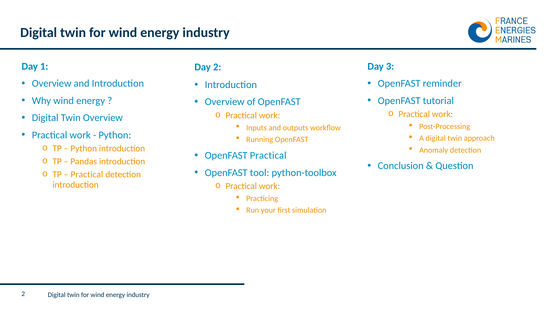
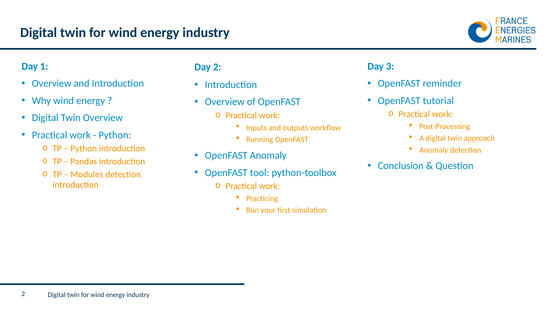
OpenFAST Practical: Practical -> Anomaly
Practical at (87, 174): Practical -> Modules
